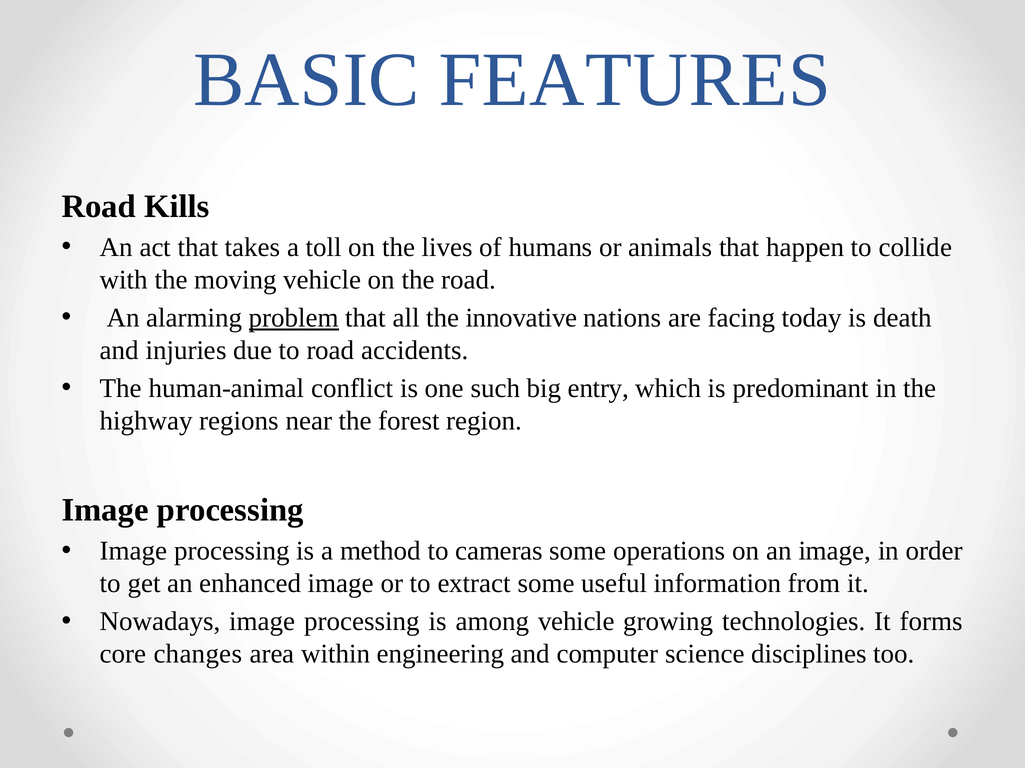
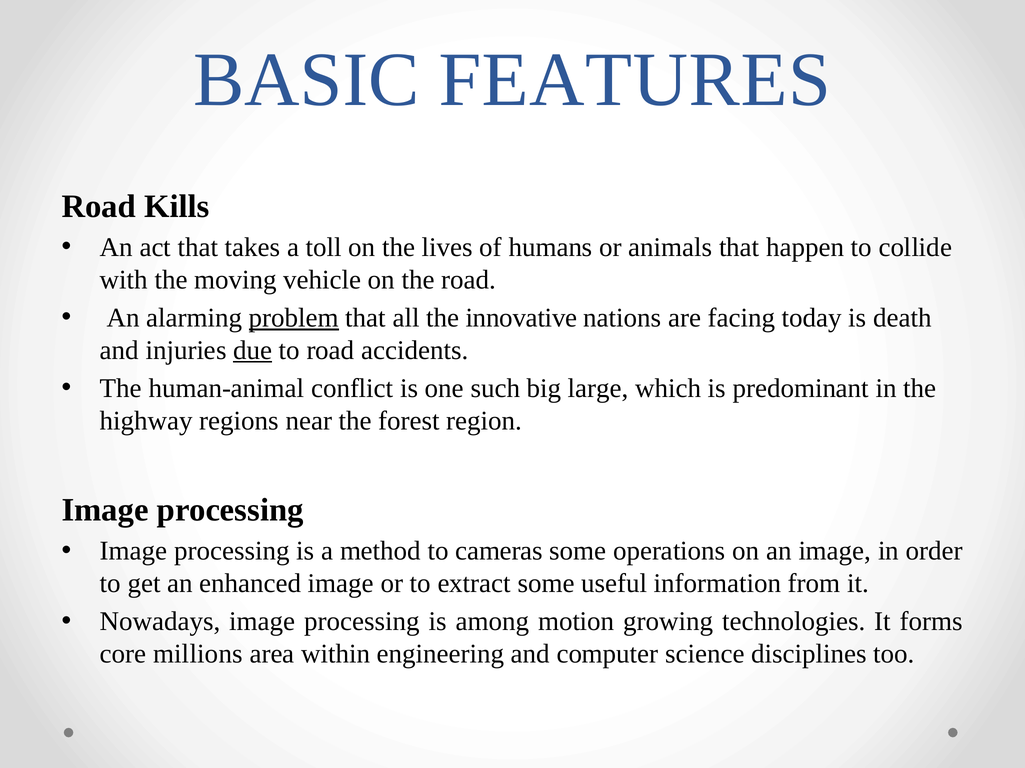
due underline: none -> present
entry: entry -> large
among vehicle: vehicle -> motion
changes: changes -> millions
